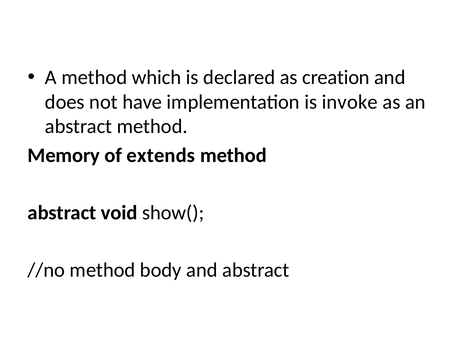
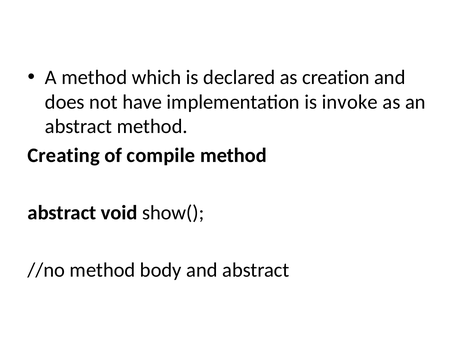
Memory: Memory -> Creating
extends: extends -> compile
